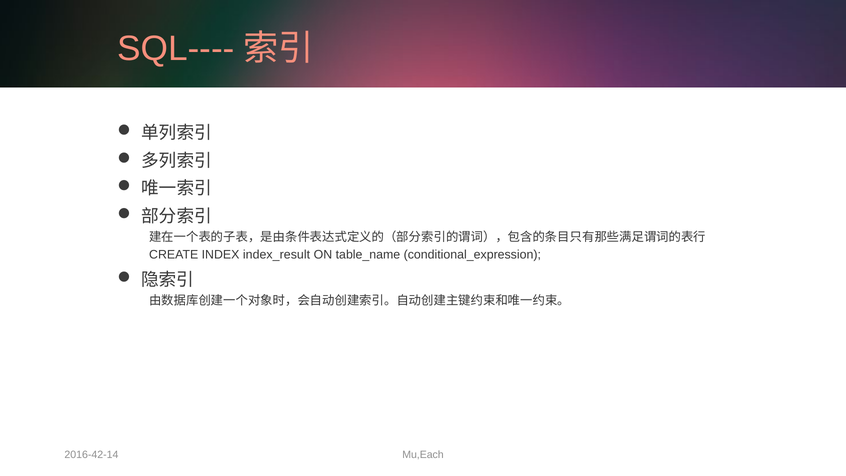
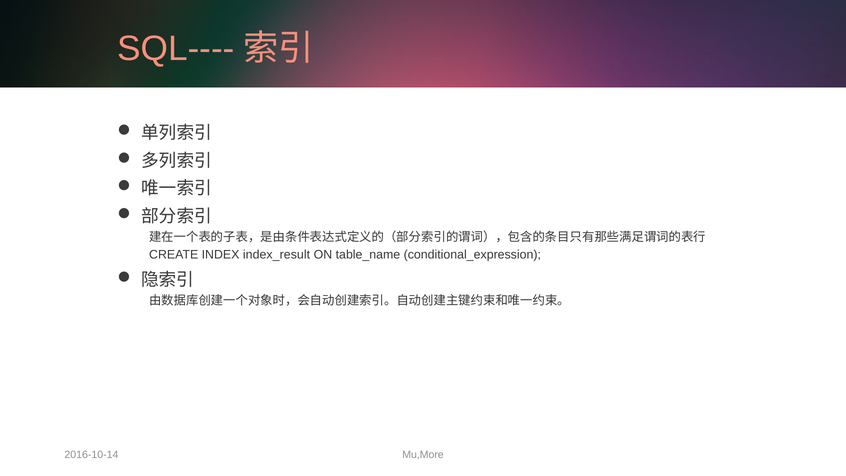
2016-42-14: 2016-42-14 -> 2016-10-14
Mu,Each: Mu,Each -> Mu,More
